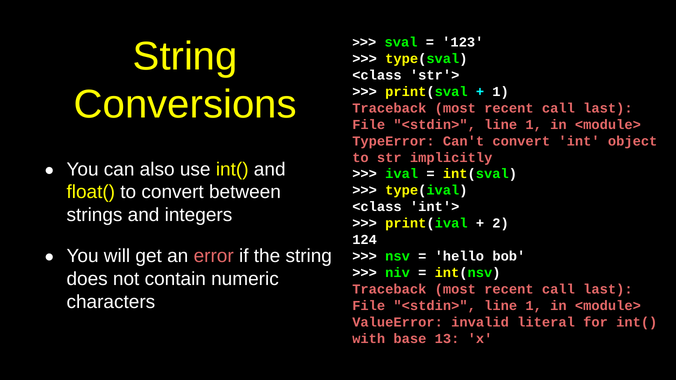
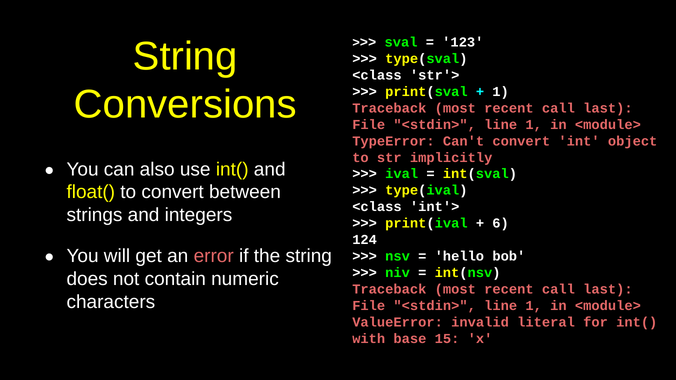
2: 2 -> 6
13: 13 -> 15
